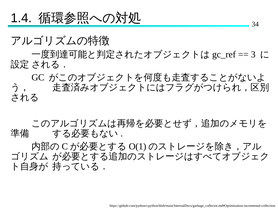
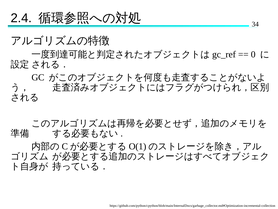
1.4: 1.4 -> 2.4
3: 3 -> 0
